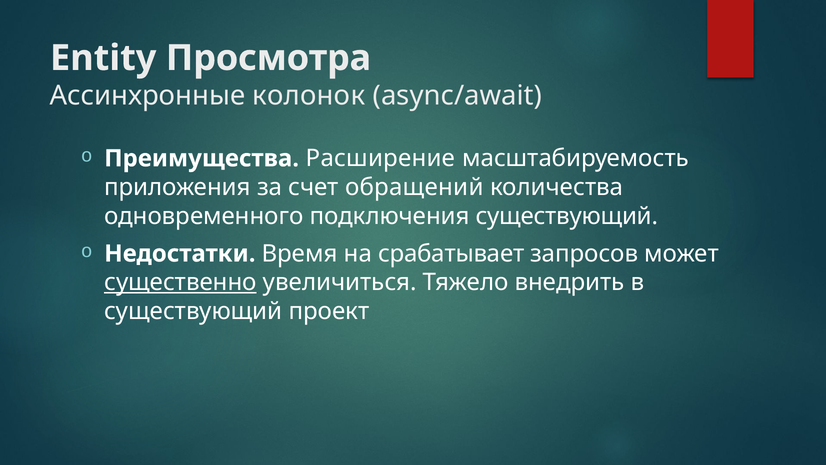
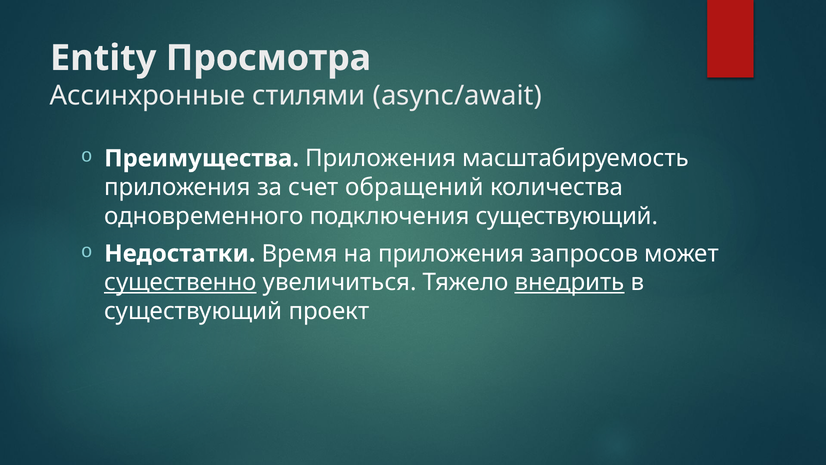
колонок: колонок -> стилями
Преимущества Расширение: Расширение -> Приложения
на срабатывает: срабатывает -> приложения
внедрить underline: none -> present
